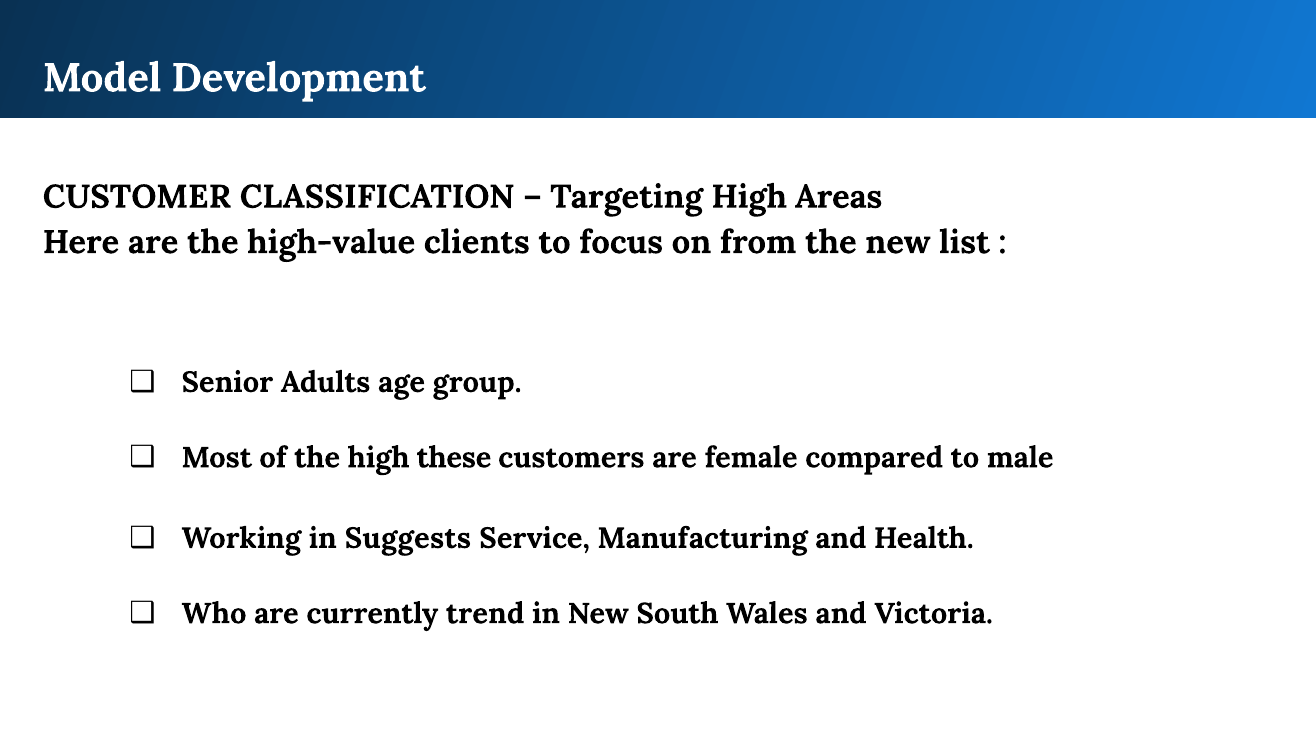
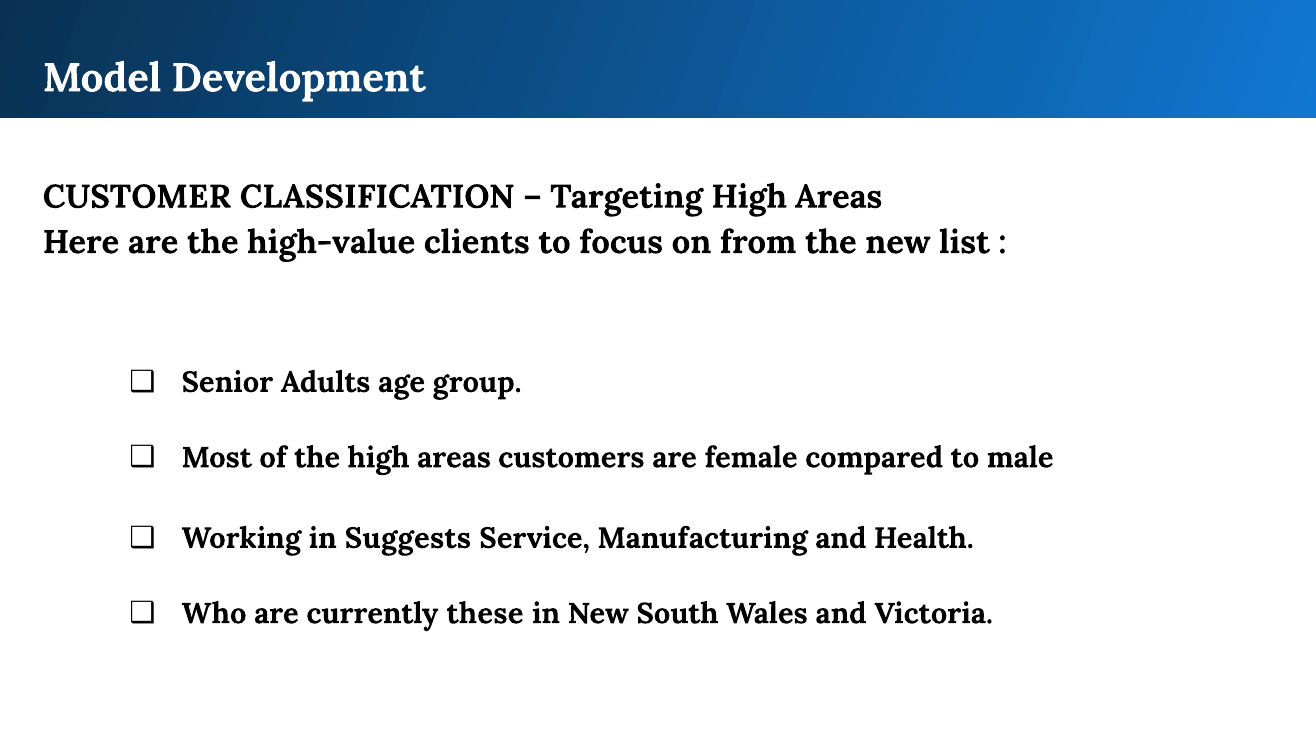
the high these: these -> areas
trend: trend -> these
